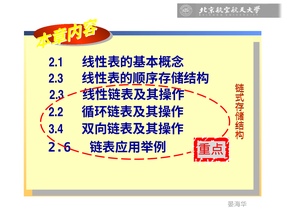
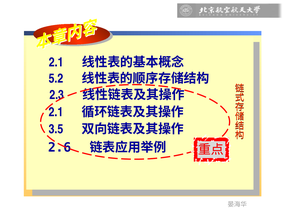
2.3 at (56, 78): 2.3 -> 5.2
2.2 at (56, 112): 2.2 -> 2.1
3.4: 3.4 -> 3.5
